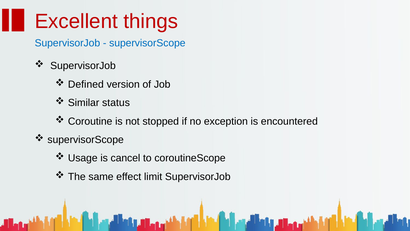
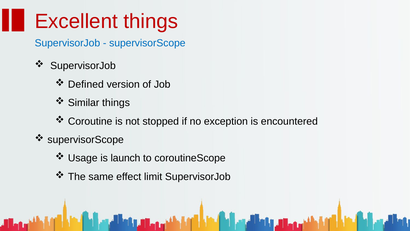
Similar status: status -> things
cancel: cancel -> launch
